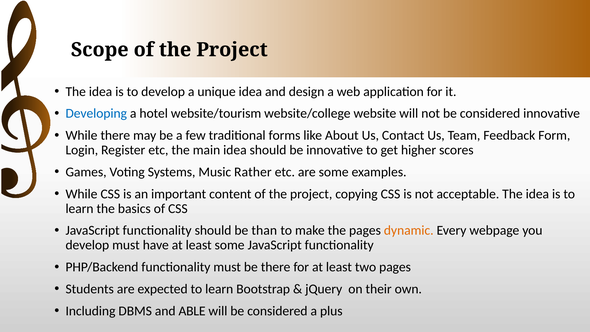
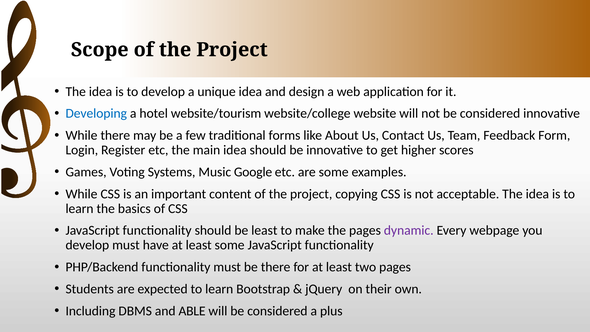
Rather: Rather -> Google
be than: than -> least
dynamic colour: orange -> purple
